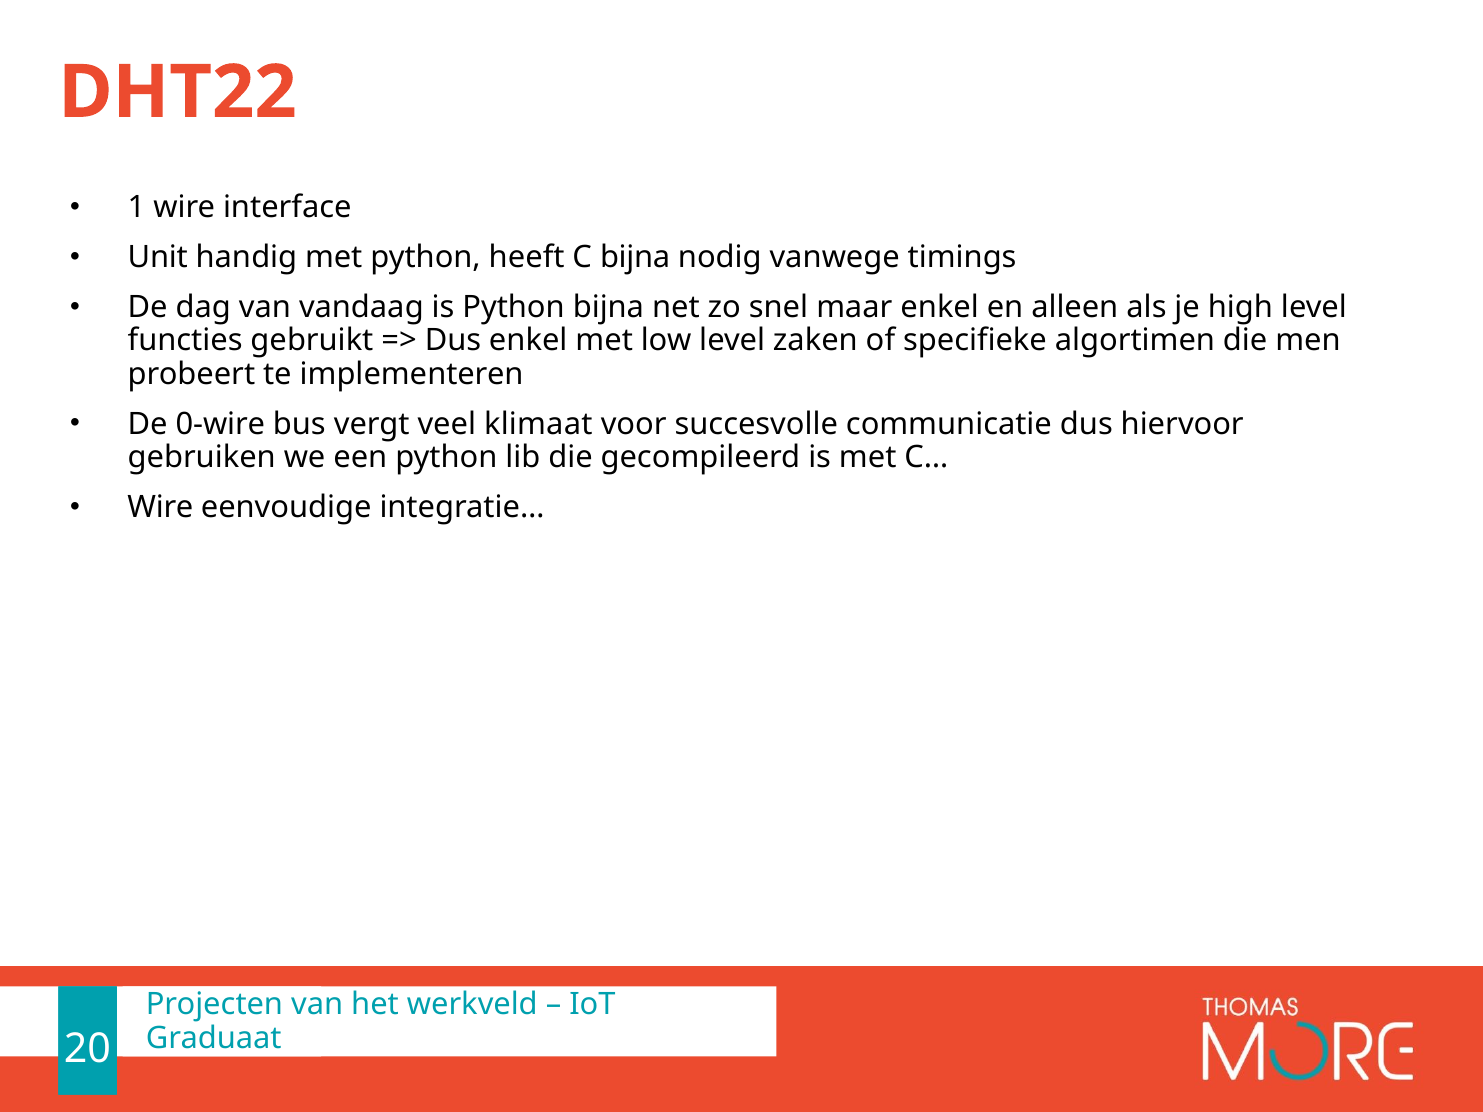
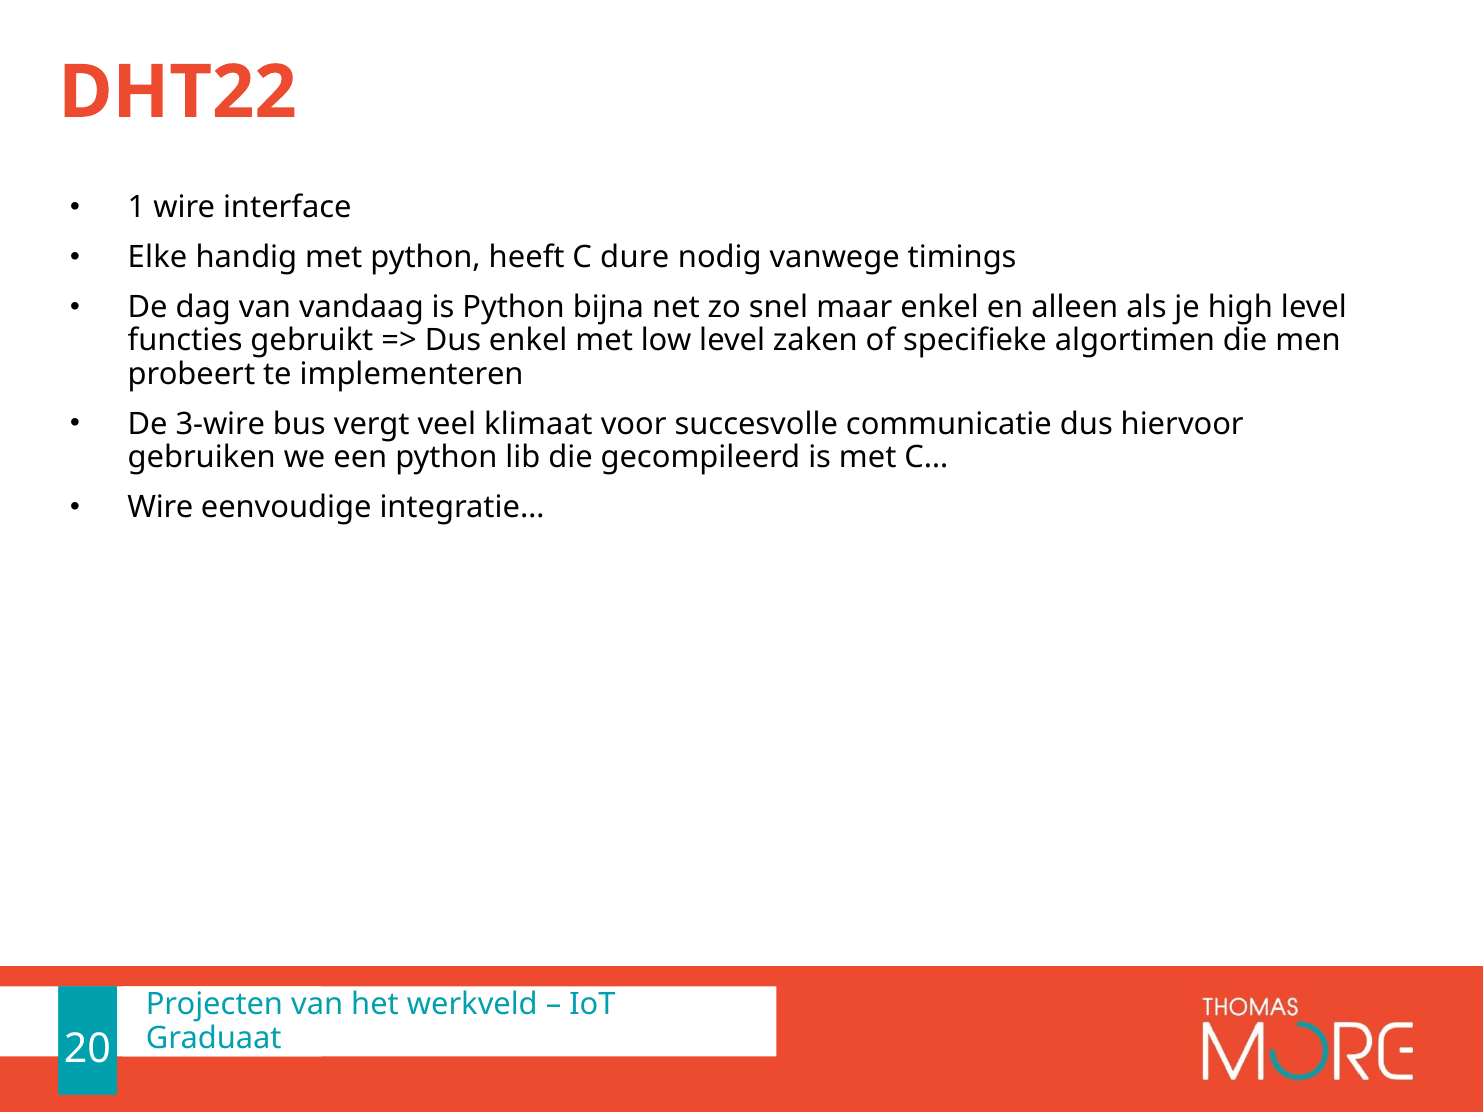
Unit: Unit -> Elke
C bijna: bijna -> dure
0-wire: 0-wire -> 3-wire
